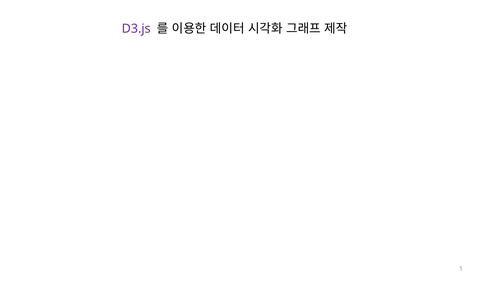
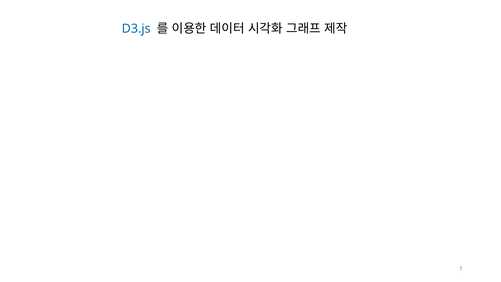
D3.js colour: purple -> blue
